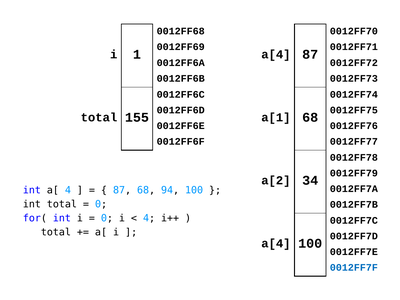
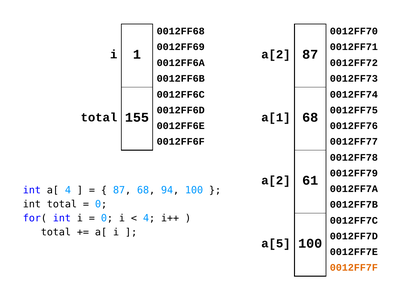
a[4 at (276, 54): a[4 -> a[2
34: 34 -> 61
a[4 at (276, 243): a[4 -> a[5
0012FF7F colour: blue -> orange
